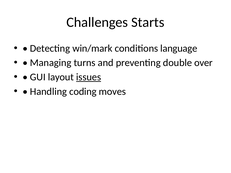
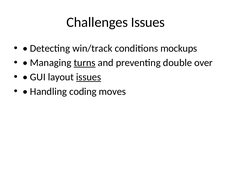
Challenges Starts: Starts -> Issues
win/mark: win/mark -> win/track
language: language -> mockups
turns underline: none -> present
